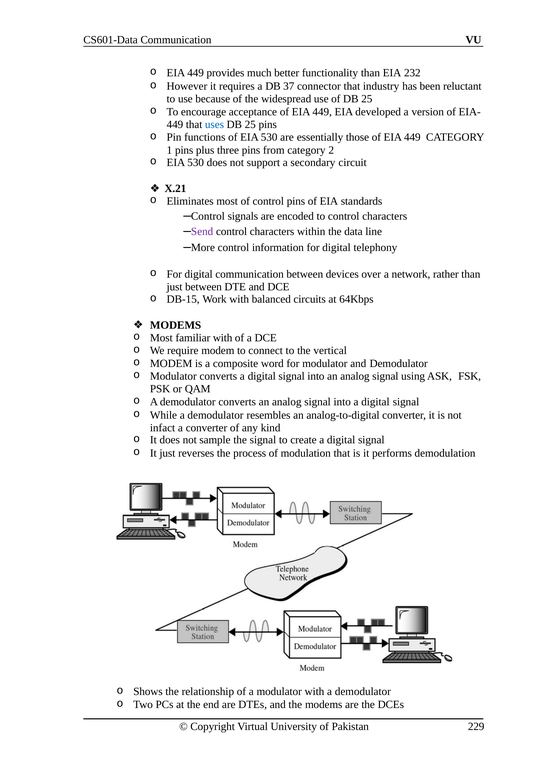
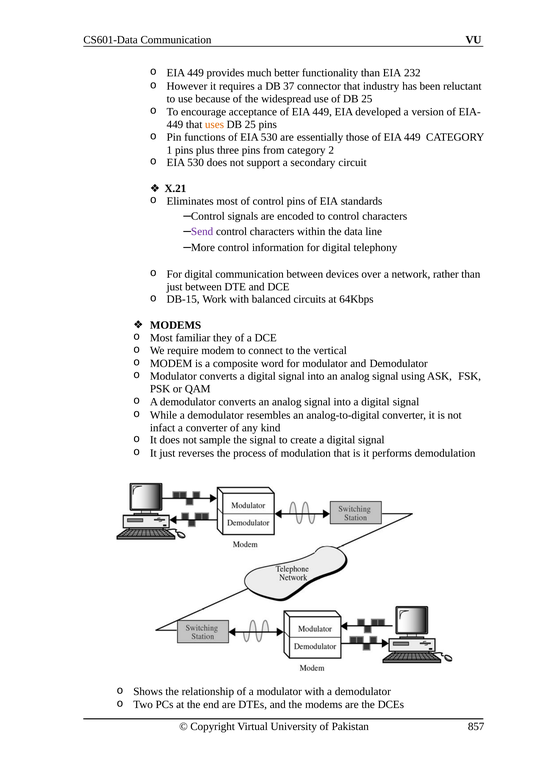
uses colour: blue -> orange
familiar with: with -> they
229: 229 -> 857
